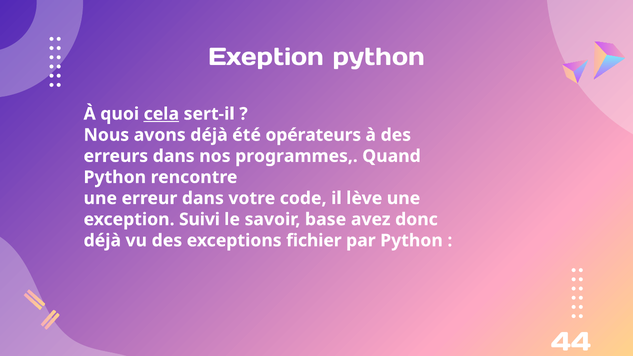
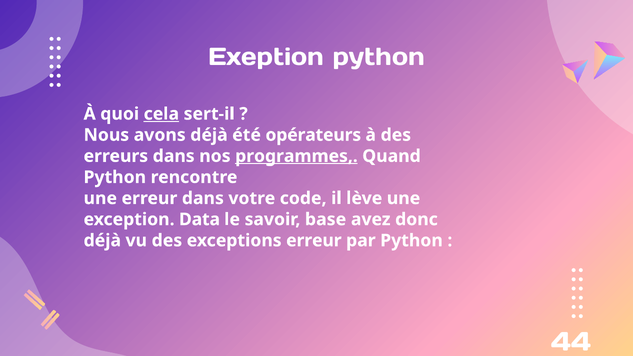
programmes underline: none -> present
Suivi: Suivi -> Data
exceptions fichier: fichier -> erreur
